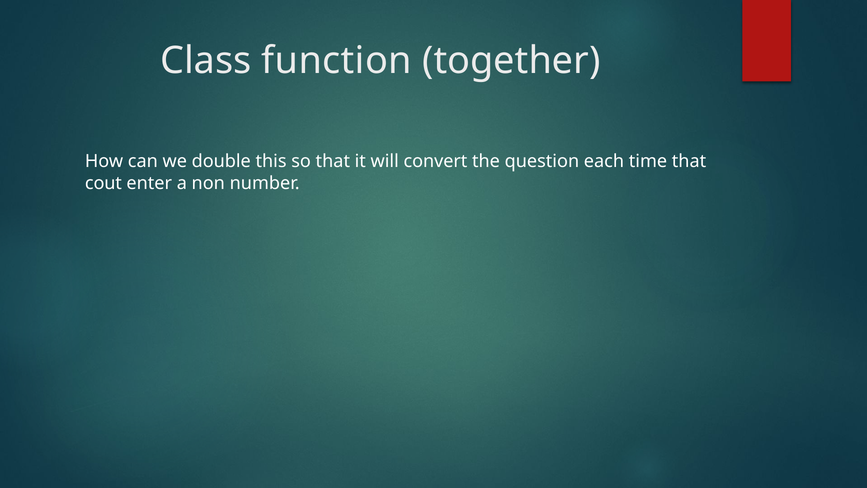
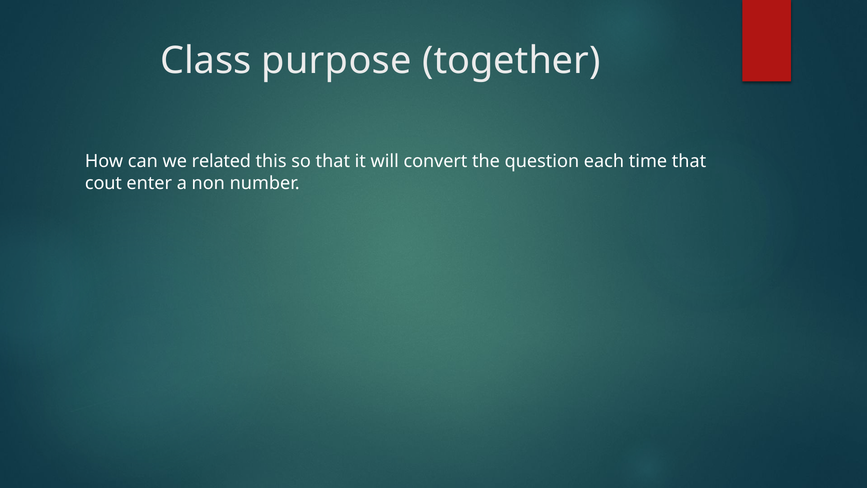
function: function -> purpose
double: double -> related
